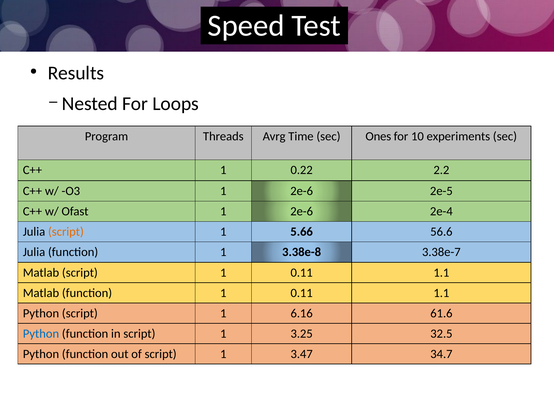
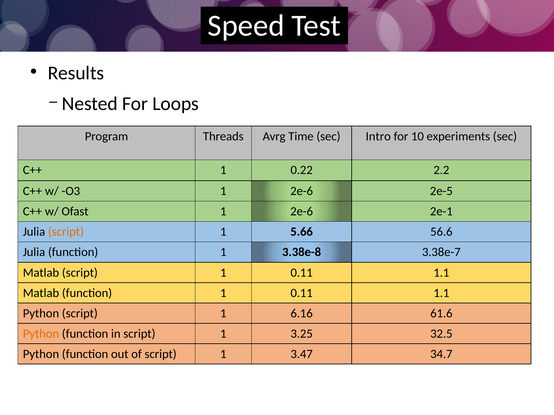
Ones: Ones -> Intro
2e-4: 2e-4 -> 2e-1
Python at (41, 334) colour: blue -> orange
